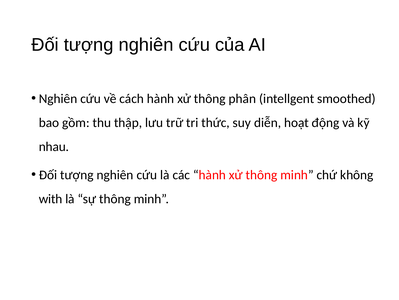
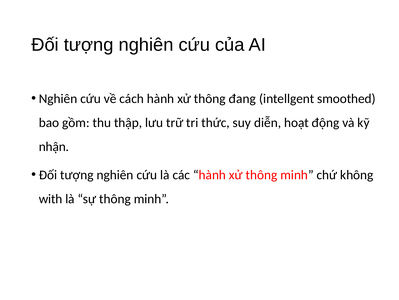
phân: phân -> đang
nhau: nhau -> nhận
